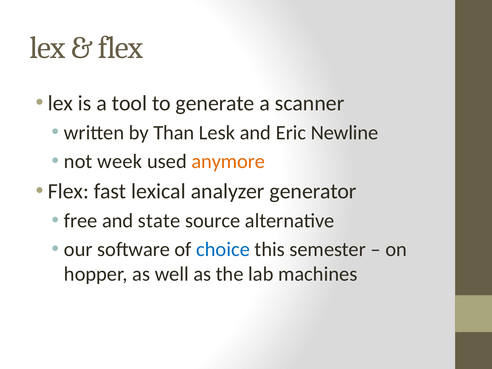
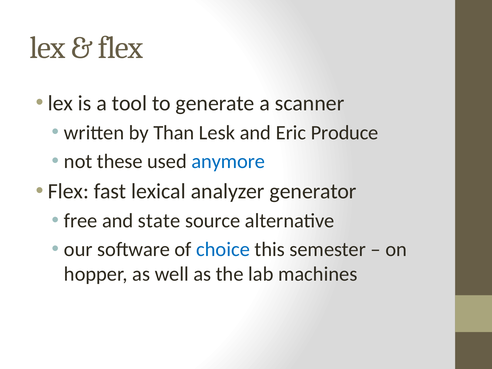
Newline: Newline -> Produce
week: week -> these
anymore colour: orange -> blue
